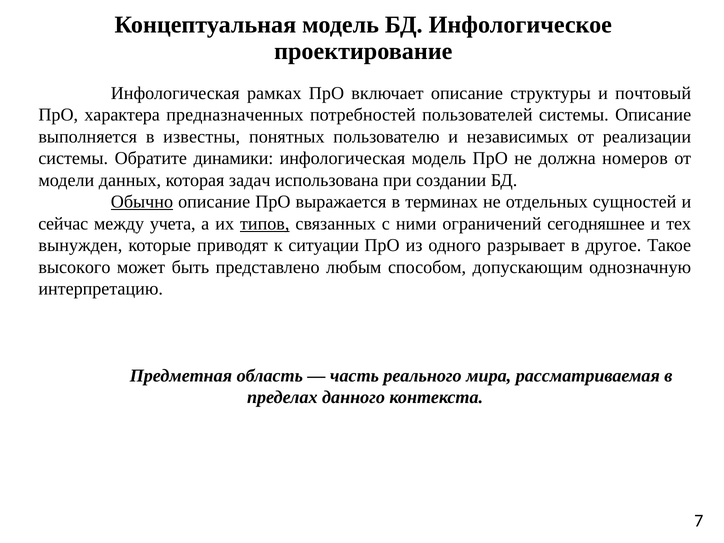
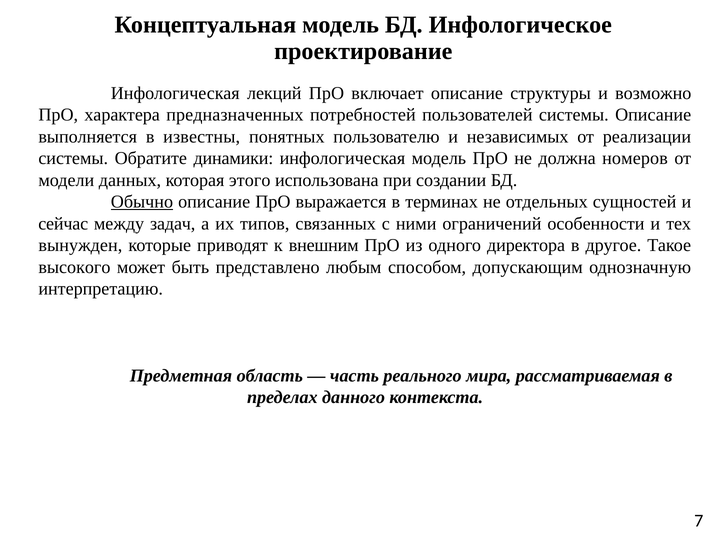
рамках: рамках -> лекций
почтовый: почтовый -> возможно
задач: задач -> этого
учета: учета -> задач
типов underline: present -> none
сегодняшнее: сегодняшнее -> особенности
ситуации: ситуации -> внешним
разрывает: разрывает -> директора
